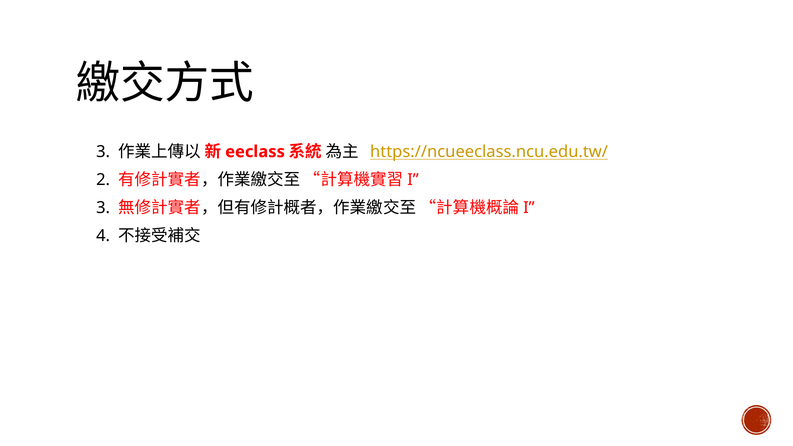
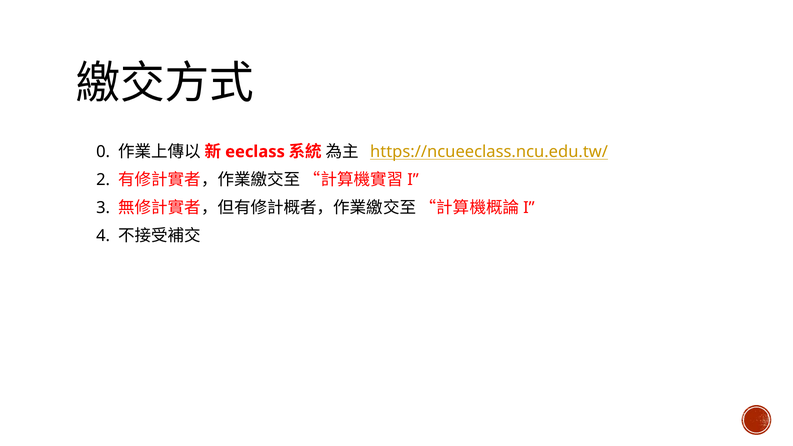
3: 3 -> 0
